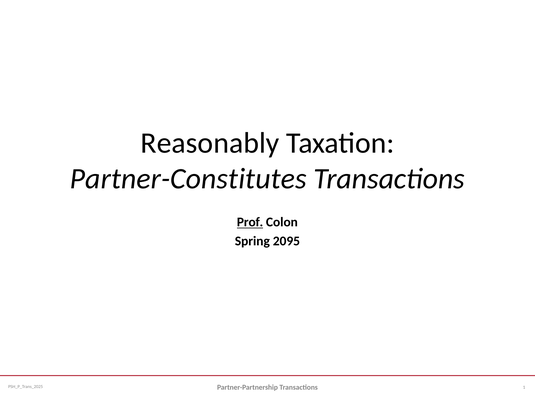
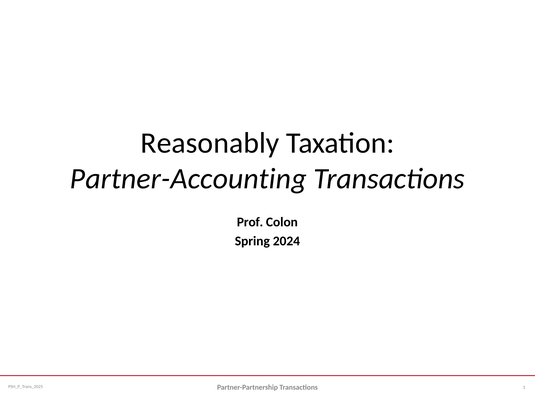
Partner-Constitutes: Partner-Constitutes -> Partner-Accounting
Prof underline: present -> none
2095: 2095 -> 2024
